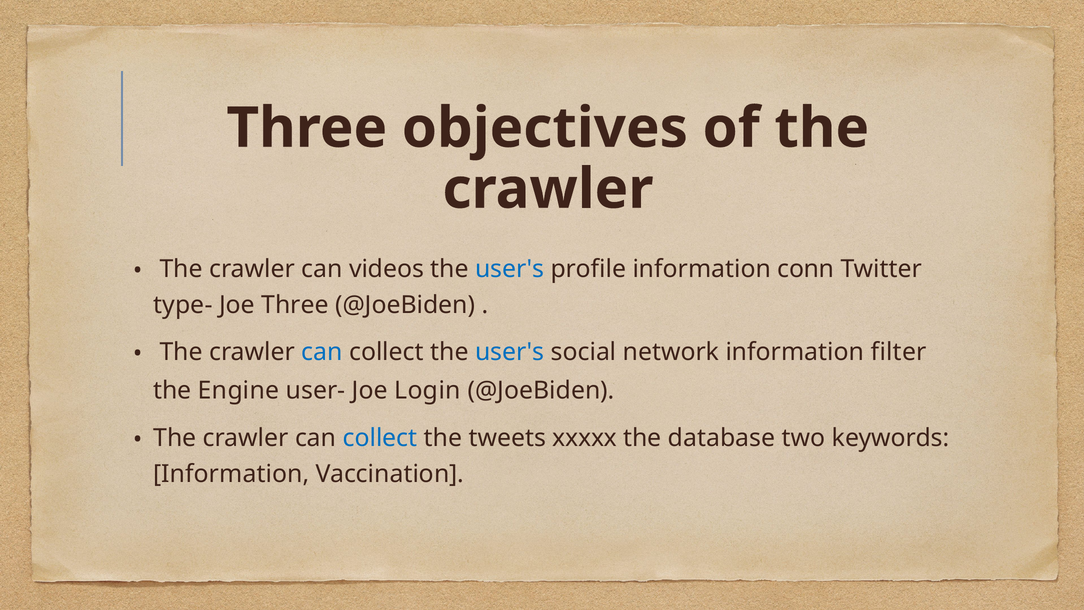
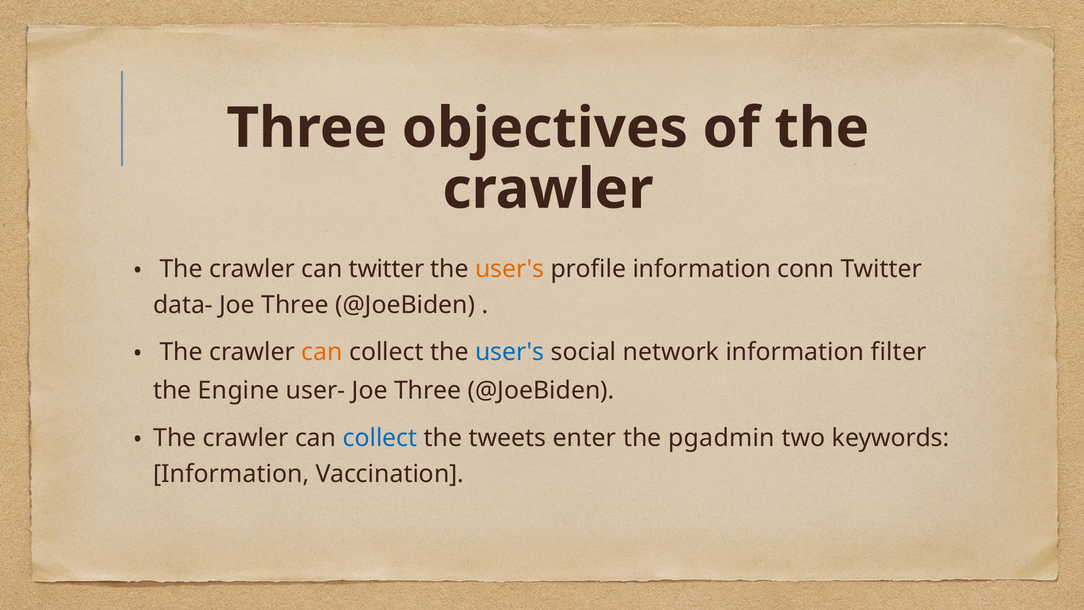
can videos: videos -> twitter
user's at (510, 269) colour: blue -> orange
type-: type- -> data-
can at (322, 352) colour: blue -> orange
user- Joe Login: Login -> Three
xxxxx: xxxxx -> enter
database: database -> pgadmin
